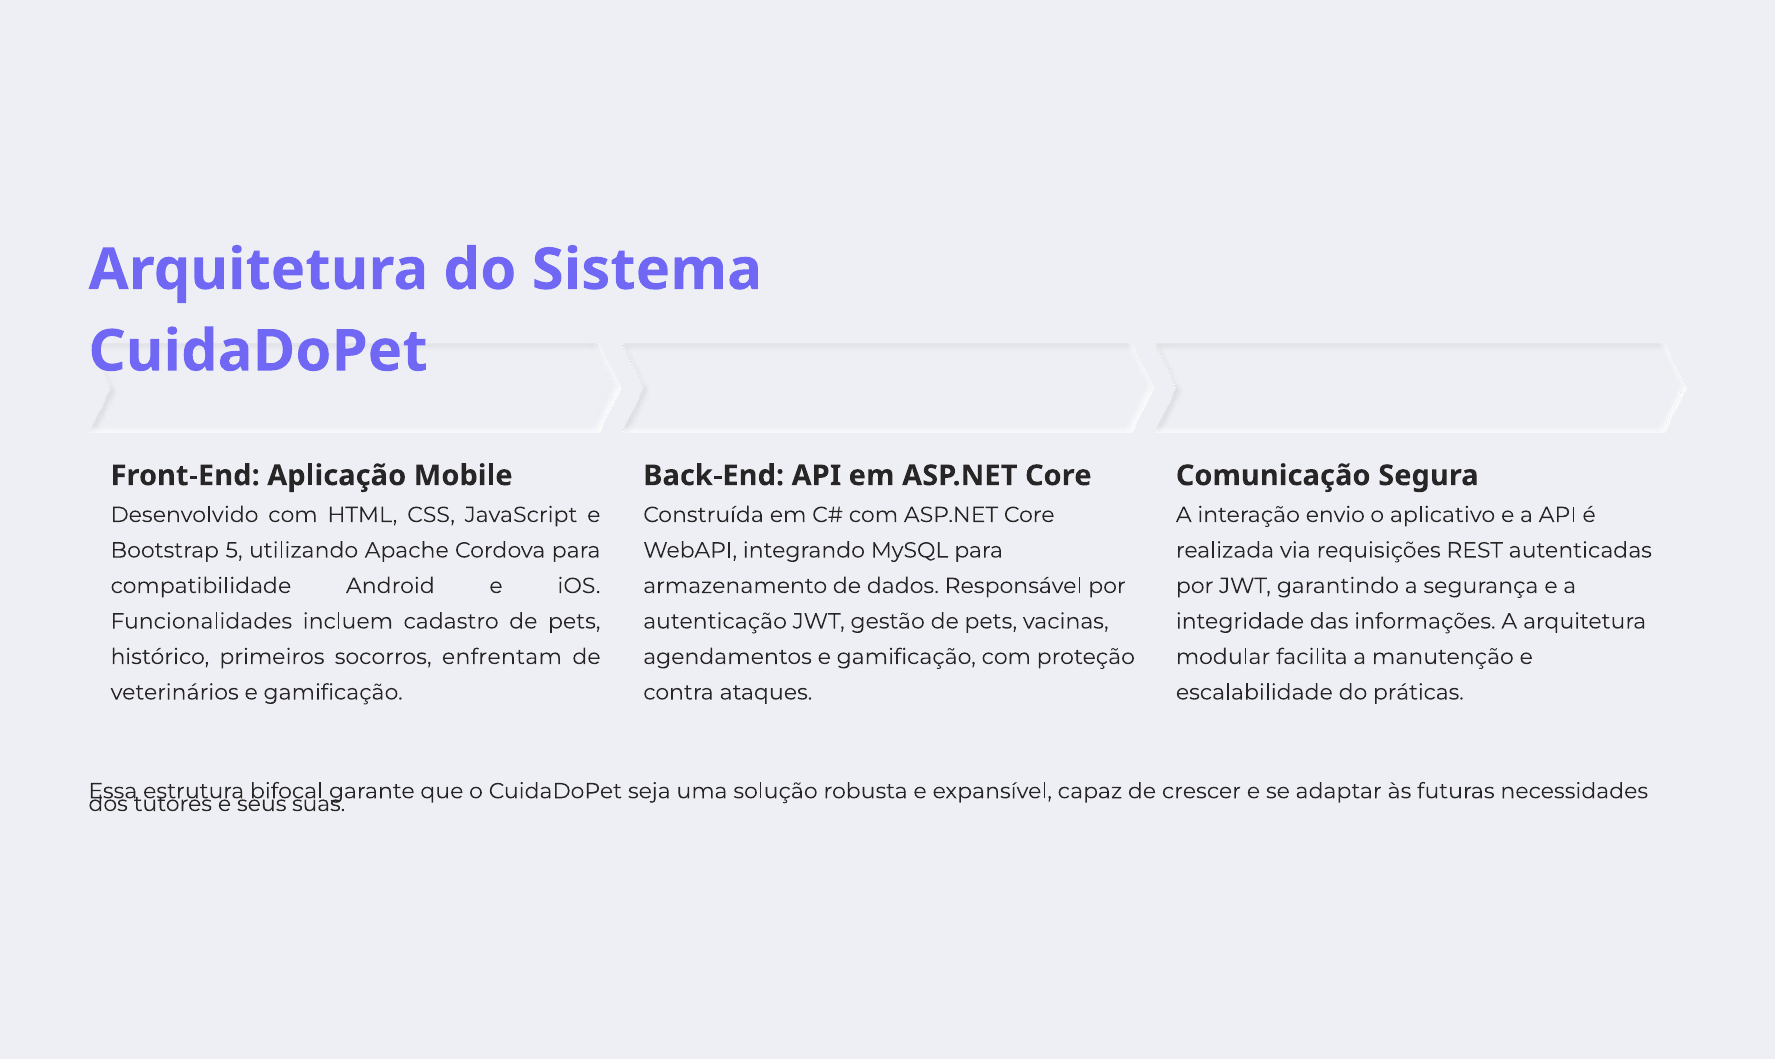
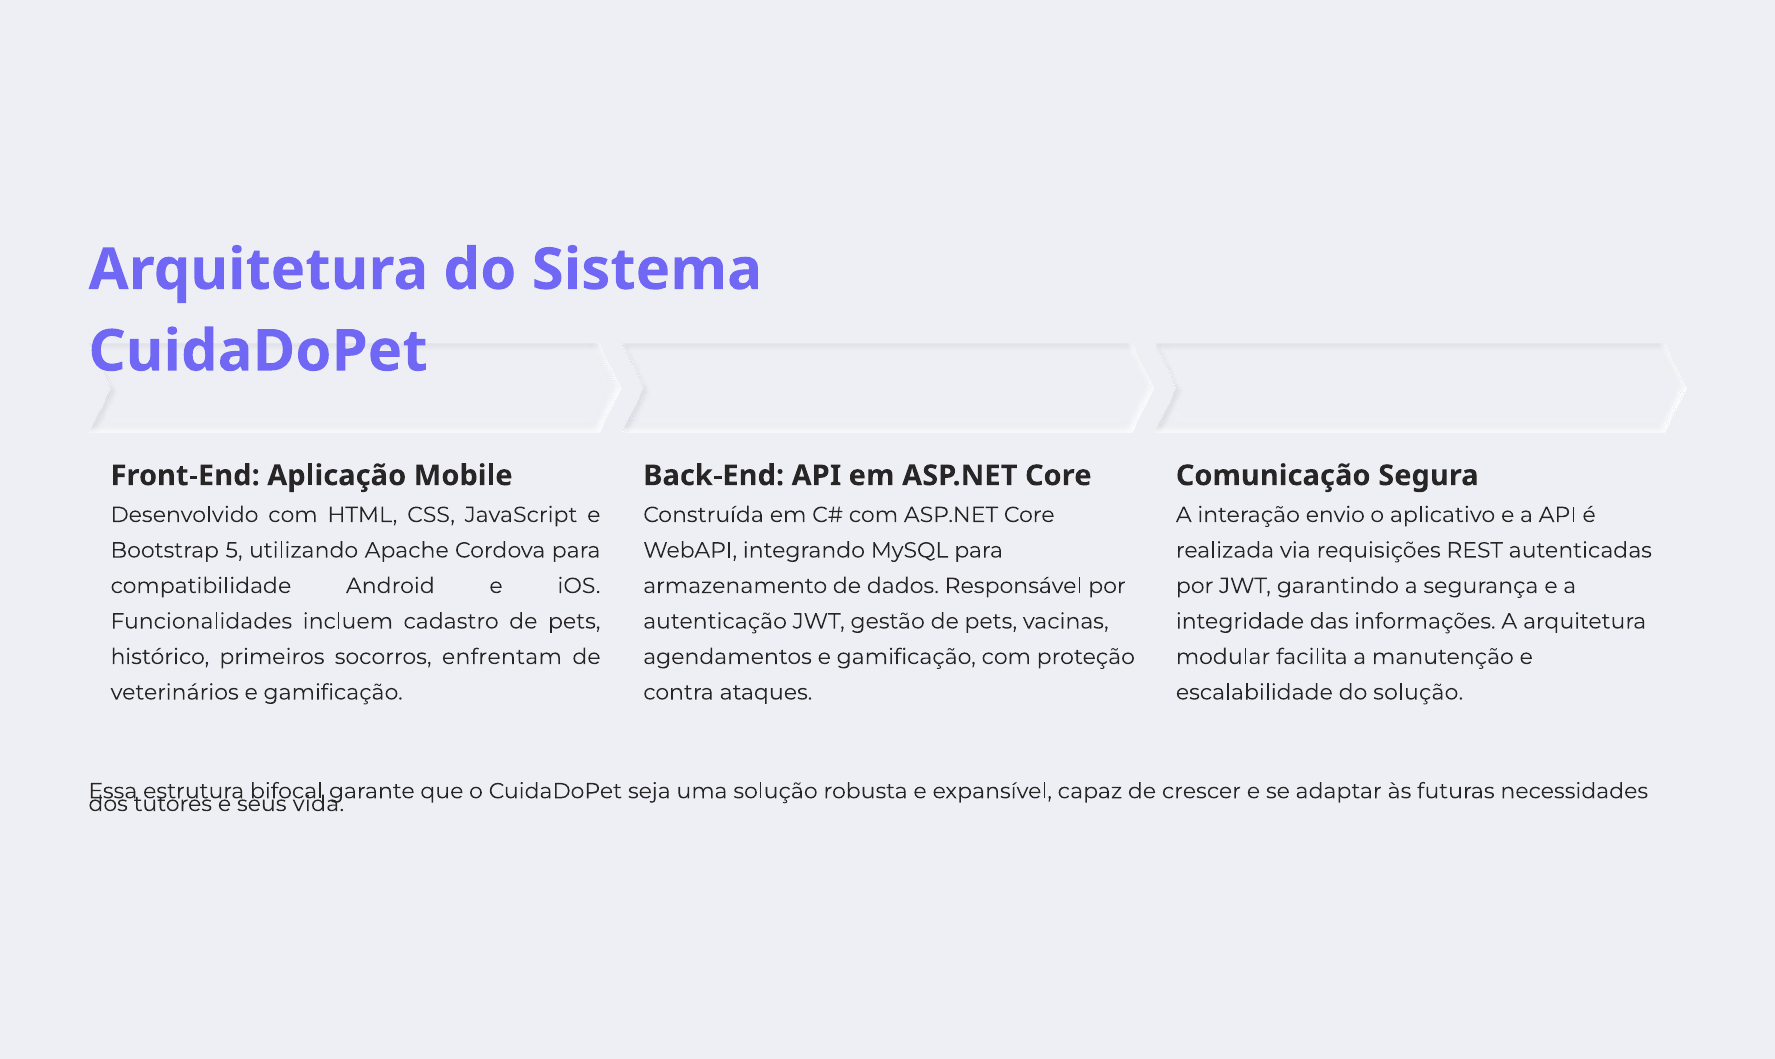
do práticas: práticas -> solução
suas: suas -> vida
